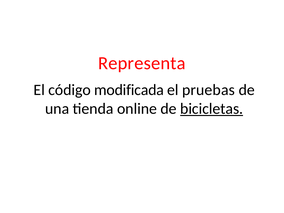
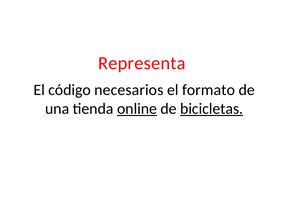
modificada: modificada -> necesarios
pruebas: pruebas -> formato
online underline: none -> present
